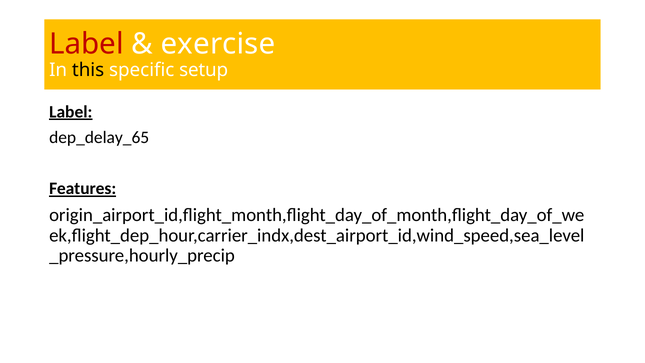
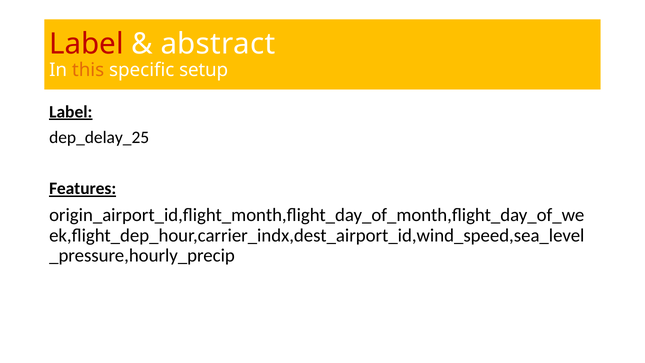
exercise: exercise -> abstract
this colour: black -> orange
dep_delay_65: dep_delay_65 -> dep_delay_25
